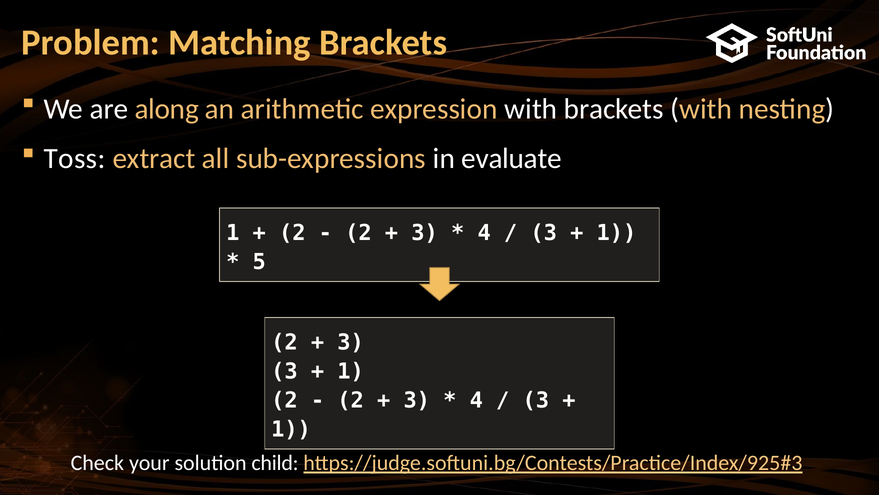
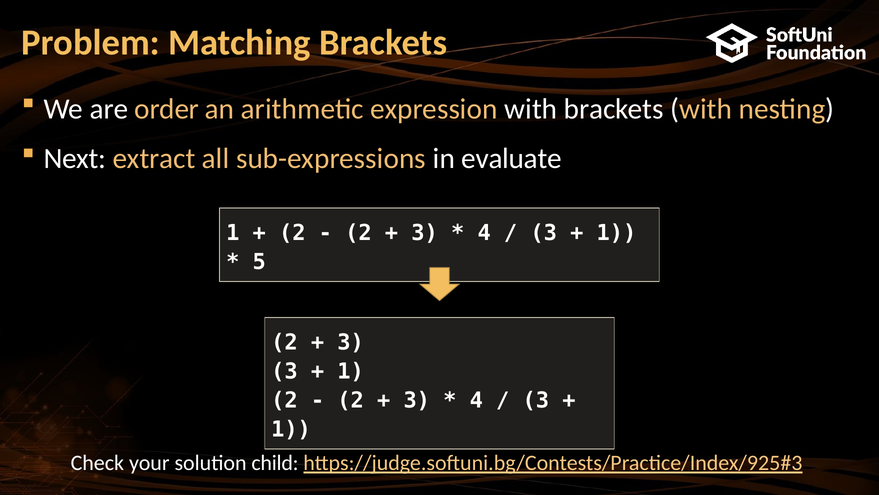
along: along -> order
Toss: Toss -> Next
